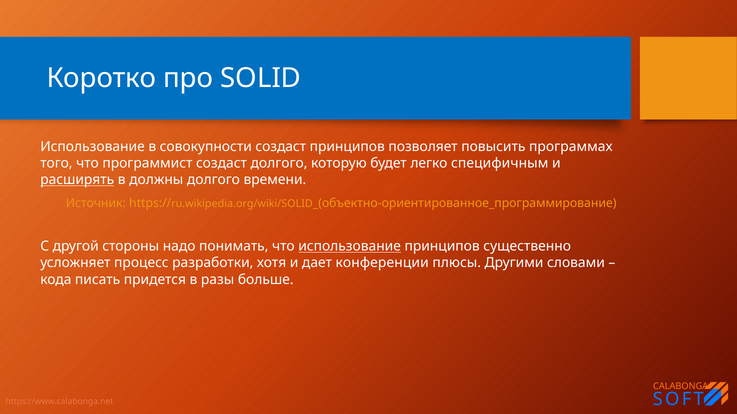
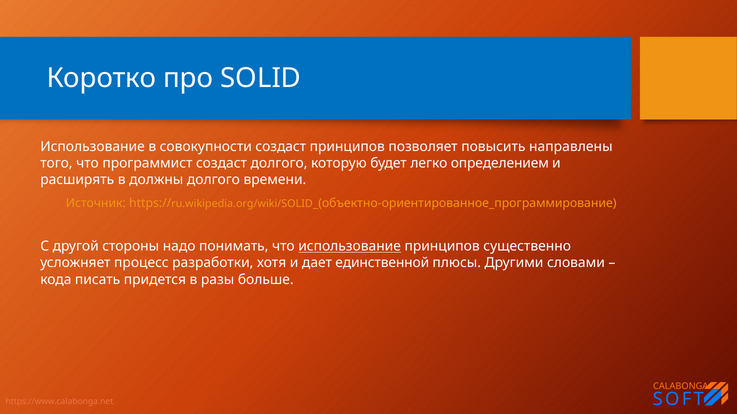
программах: программах -> направлены
специфичным: специфичным -> определением
расширять underline: present -> none
конференции: конференции -> единственной
